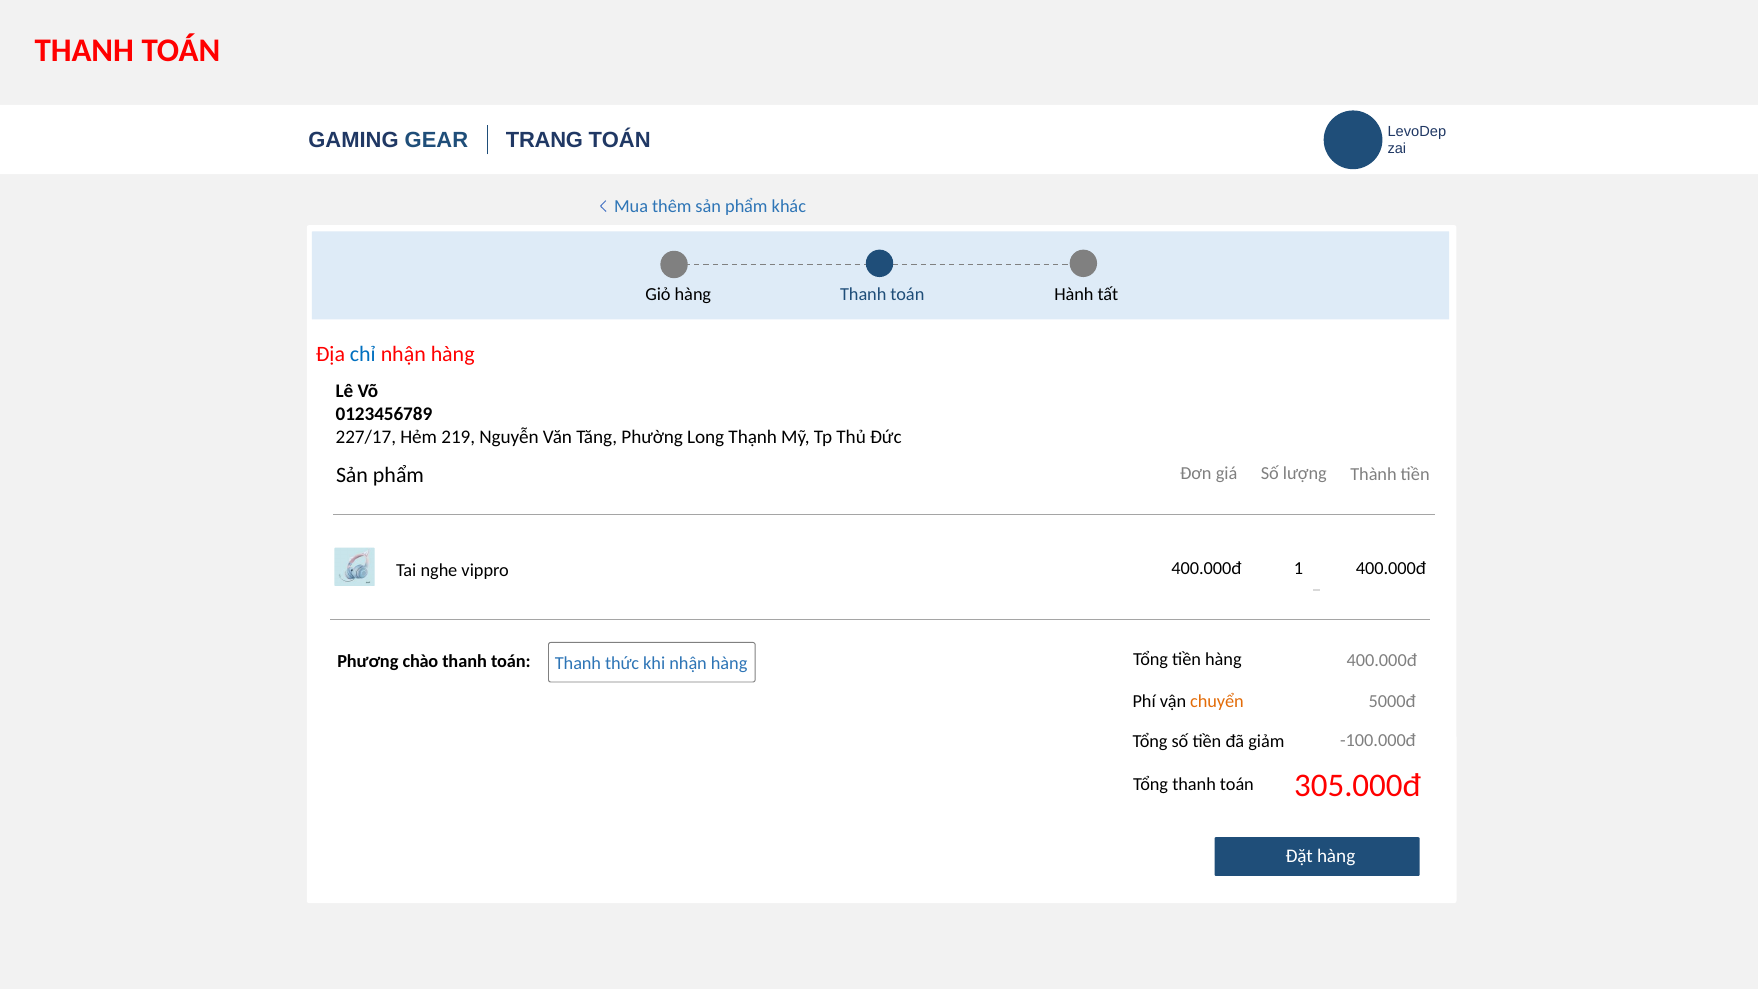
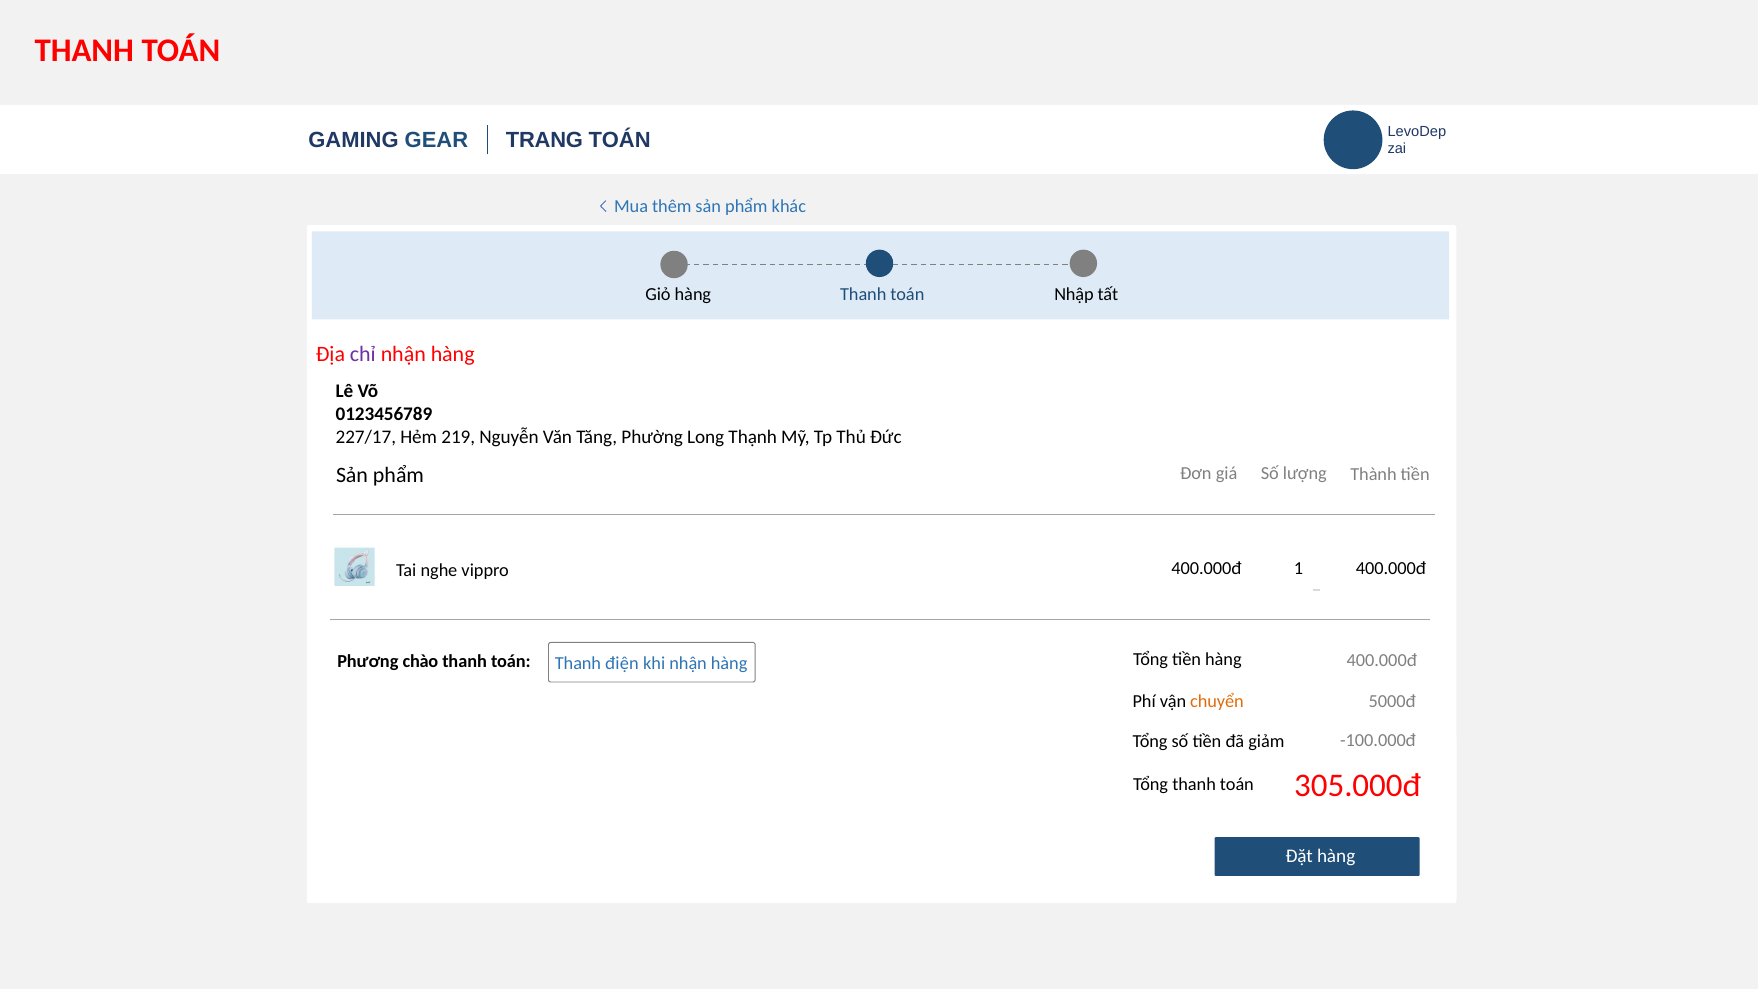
Hành: Hành -> Nhập
chỉ colour: blue -> purple
thức: thức -> điện
